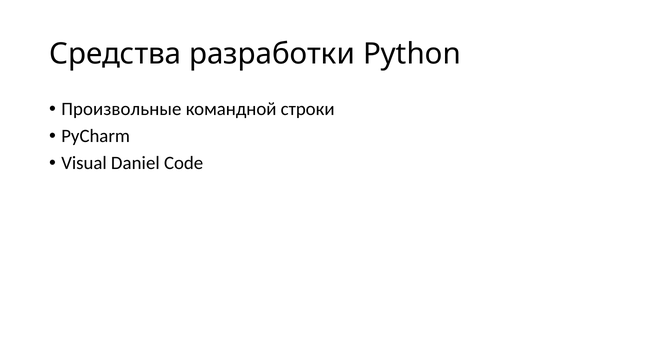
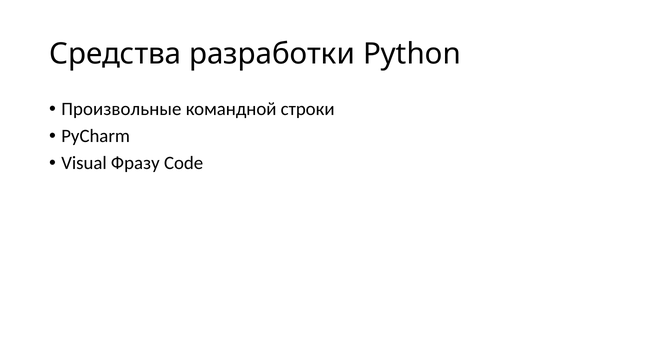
Daniel: Daniel -> Фразу
